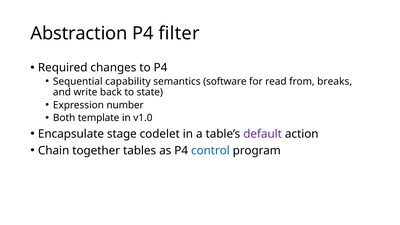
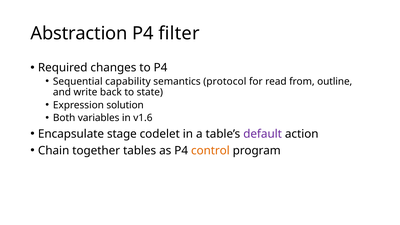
software: software -> protocol
breaks: breaks -> outline
number: number -> solution
template: template -> variables
v1.0: v1.0 -> v1.6
control colour: blue -> orange
